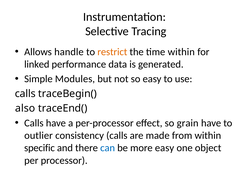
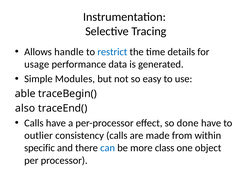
restrict colour: orange -> blue
time within: within -> details
linked: linked -> usage
calls at (25, 94): calls -> able
grain: grain -> done
more easy: easy -> class
